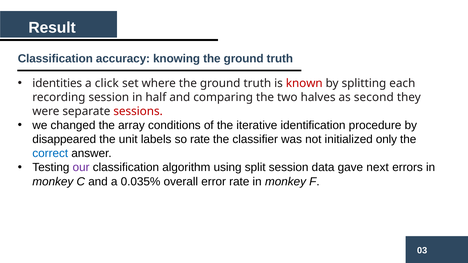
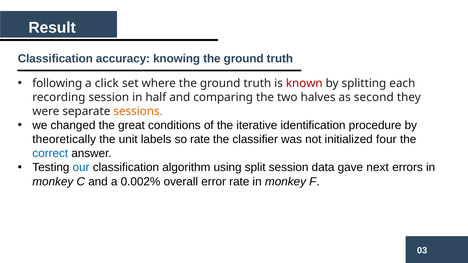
identities: identities -> following
sessions colour: red -> orange
array: array -> great
disappeared: disappeared -> theoretically
only: only -> four
our colour: purple -> blue
0.035%: 0.035% -> 0.002%
